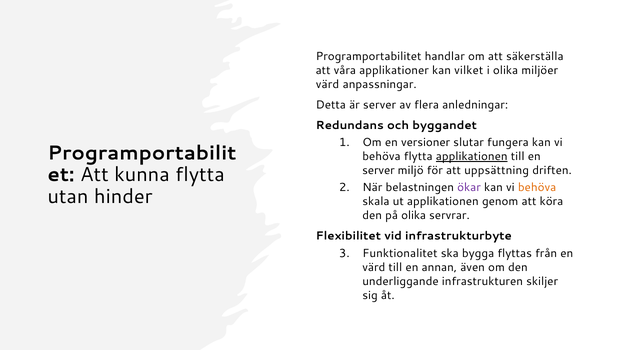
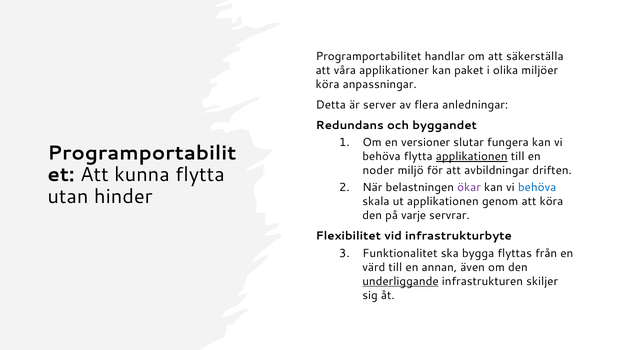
vilket: vilket -> paket
värd at (328, 84): värd -> köra
server at (378, 170): server -> noder
uppsättning: uppsättning -> avbildningar
behöva at (537, 188) colour: orange -> blue
på olika: olika -> varje
underliggande underline: none -> present
